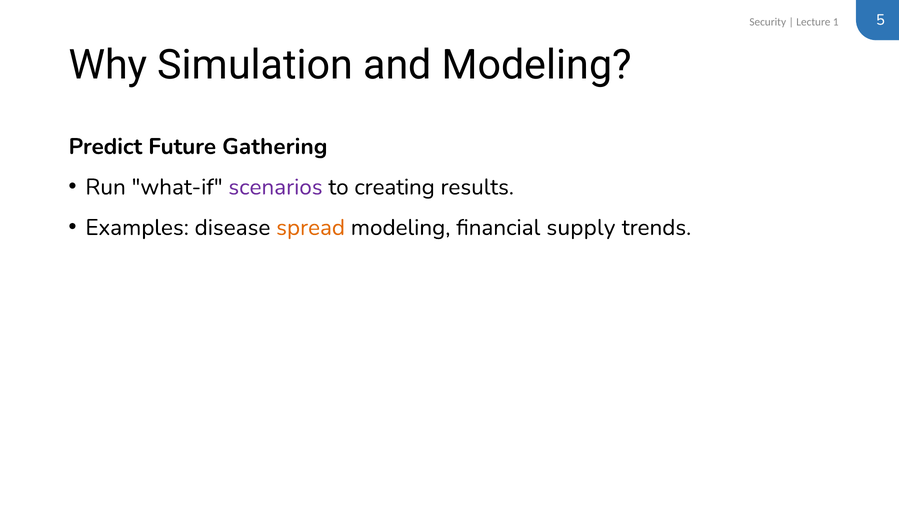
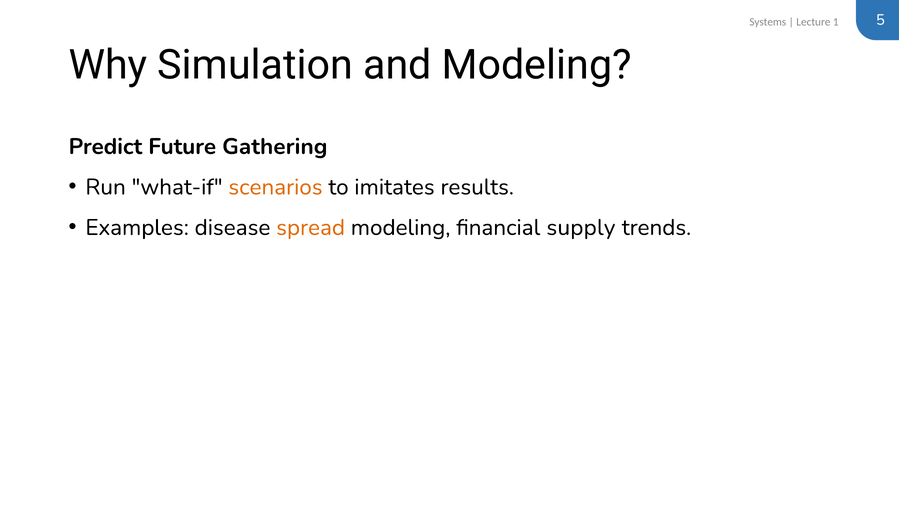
Security: Security -> Systems
scenarios colour: purple -> orange
creating: creating -> imitates
